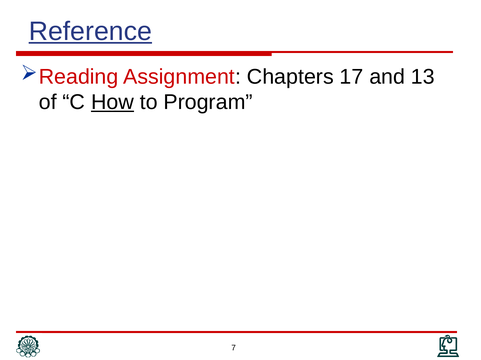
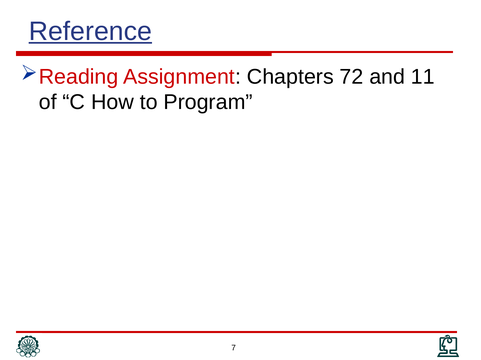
17: 17 -> 72
13: 13 -> 11
How underline: present -> none
